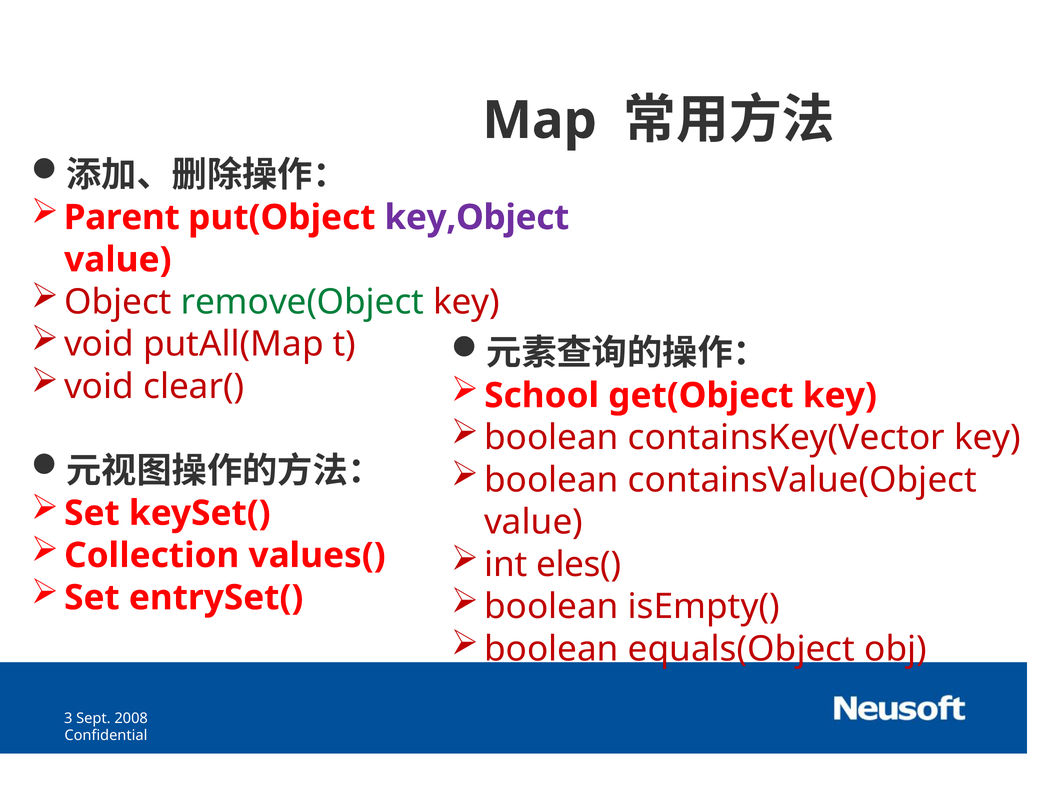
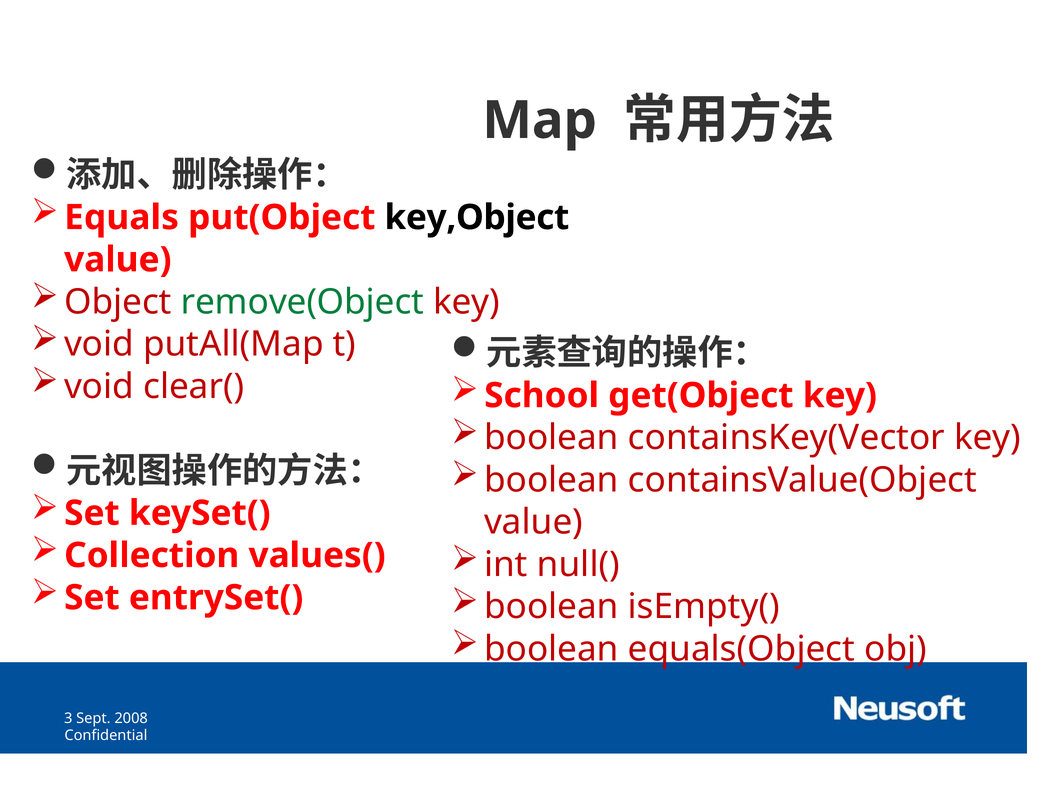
Parent: Parent -> Equals
key,Object colour: purple -> black
eles(: eles( -> null(
